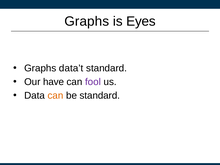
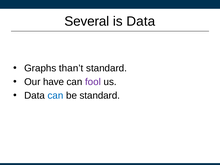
Graphs at (87, 21): Graphs -> Several
is Eyes: Eyes -> Data
data’t: data’t -> than’t
can at (55, 96) colour: orange -> blue
